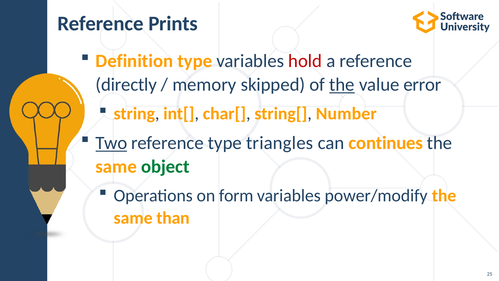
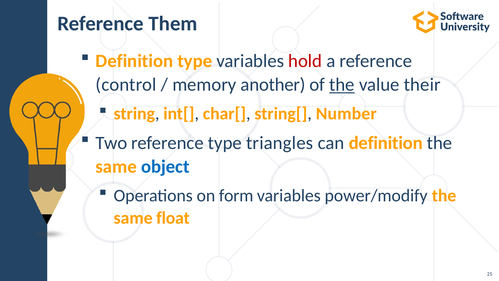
Prints: Prints -> Them
directly: directly -> control
skipped: skipped -> another
error: error -> their
Two underline: present -> none
can continues: continues -> definition
object colour: green -> blue
than: than -> float
